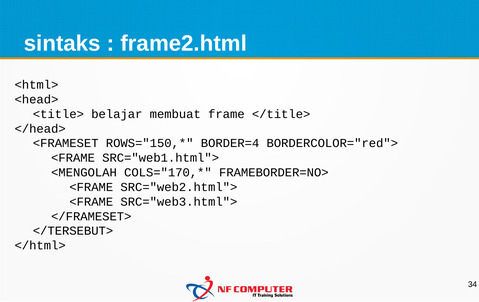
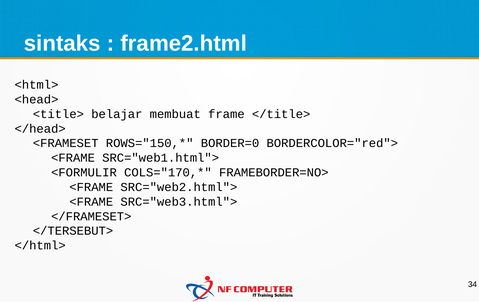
BORDER=4: BORDER=4 -> BORDER=0
<MENGOLAH: <MENGOLAH -> <FORMULIR
